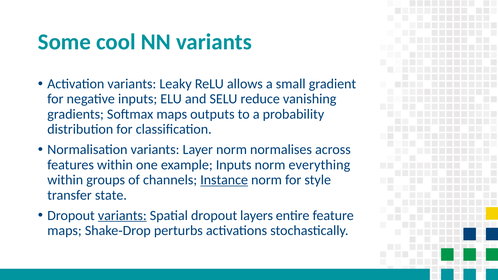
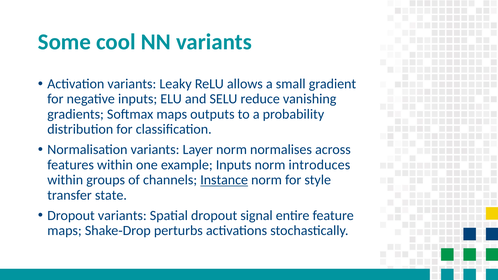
everything: everything -> introduces
variants at (122, 215) underline: present -> none
layers: layers -> signal
